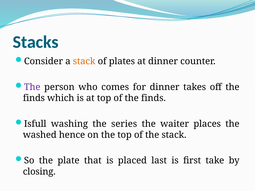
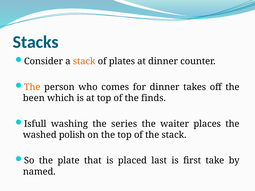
The at (32, 87) colour: purple -> orange
finds at (34, 98): finds -> been
hence: hence -> polish
closing: closing -> named
